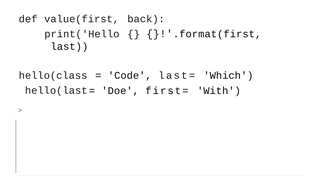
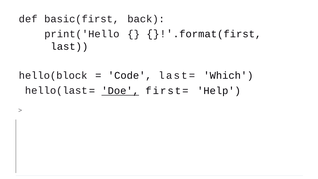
value(first: value(first -> basic(first
hello(class: hello(class -> hello(block
Doe underline: none -> present
With: With -> Help
